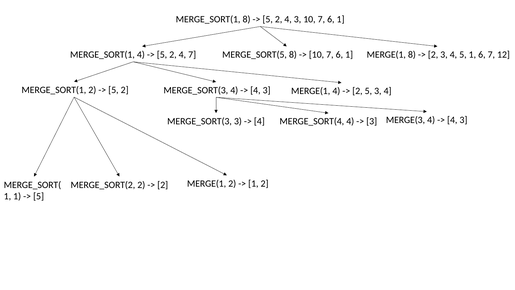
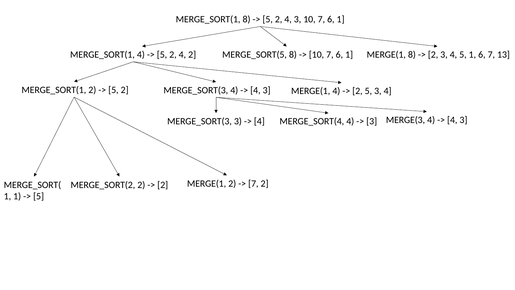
12: 12 -> 13
4 7: 7 -> 2
1 at (253, 183): 1 -> 7
